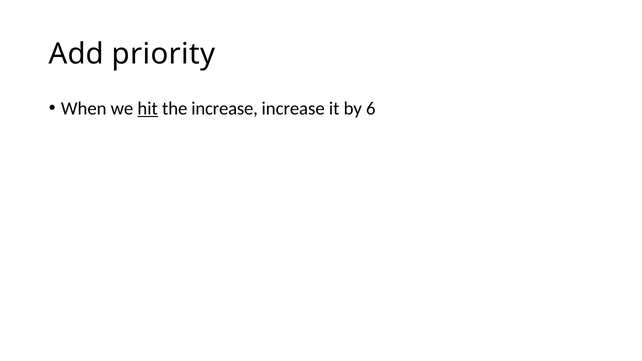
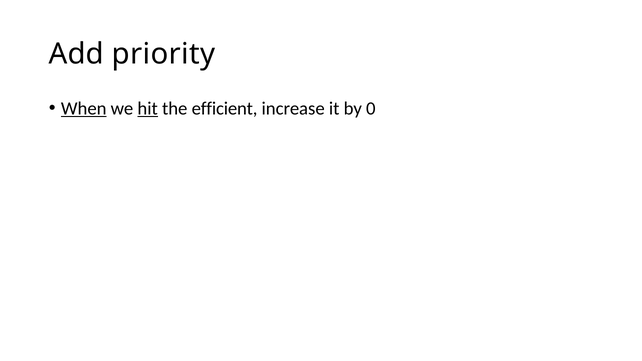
When underline: none -> present
the increase: increase -> efficient
6: 6 -> 0
